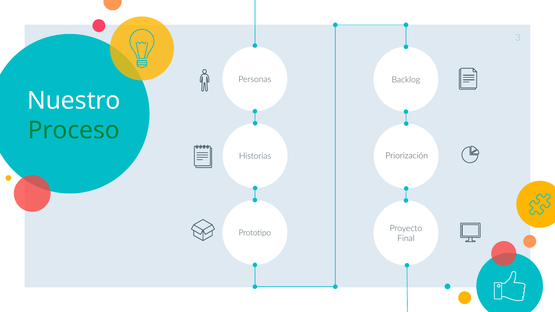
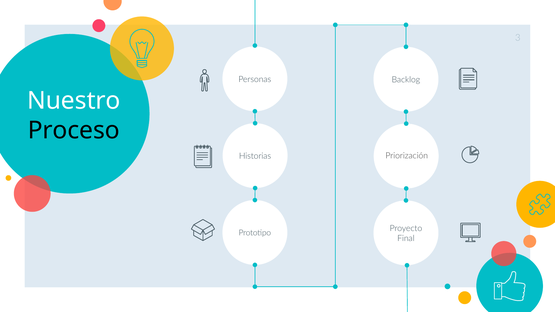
Proceso colour: green -> black
